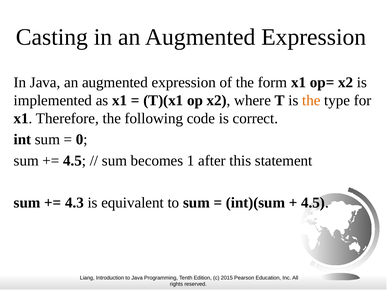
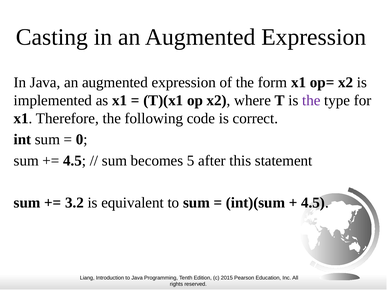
the at (311, 100) colour: orange -> purple
1: 1 -> 5
4.3: 4.3 -> 3.2
